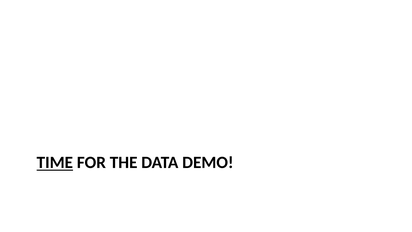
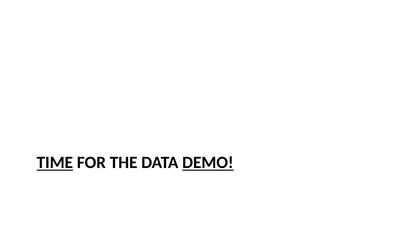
DEMO underline: none -> present
